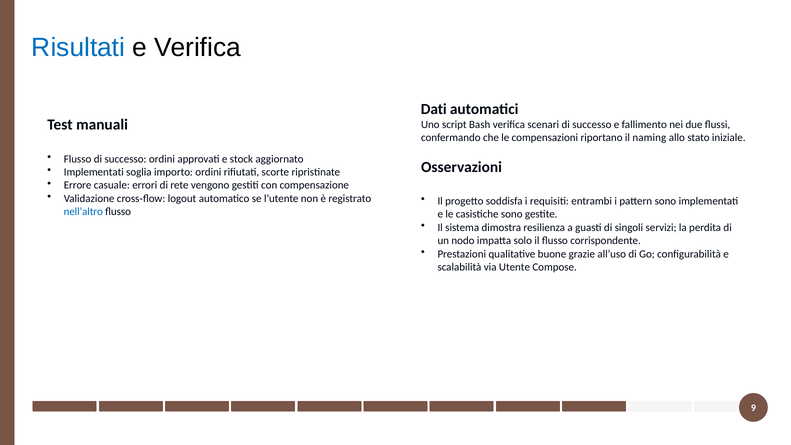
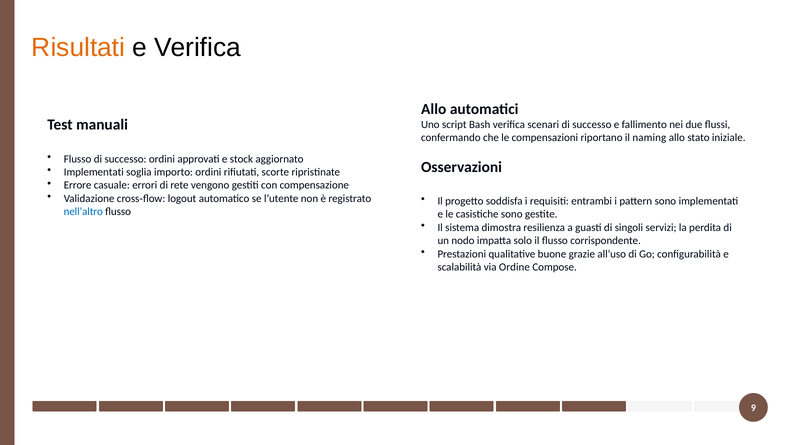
Risultati colour: blue -> orange
Dati at (434, 109): Dati -> Allo
Utente: Utente -> Ordine
